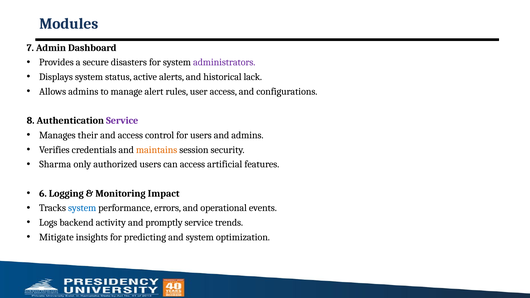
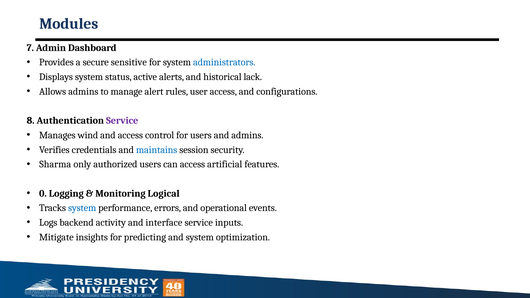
disasters: disasters -> sensitive
administrators colour: purple -> blue
their: their -> wind
maintains colour: orange -> blue
6: 6 -> 0
Impact: Impact -> Logical
promptly: promptly -> interface
trends: trends -> inputs
